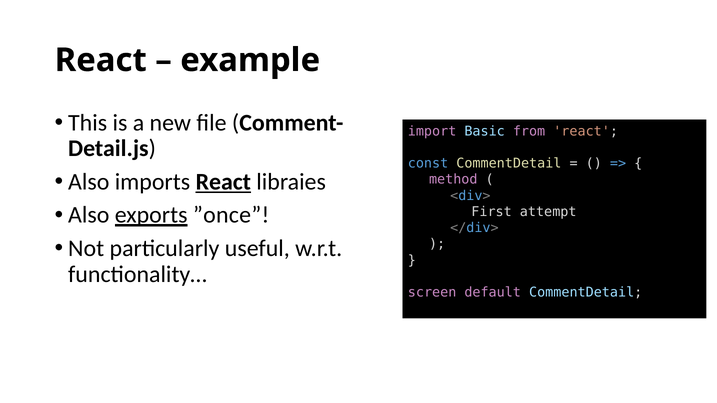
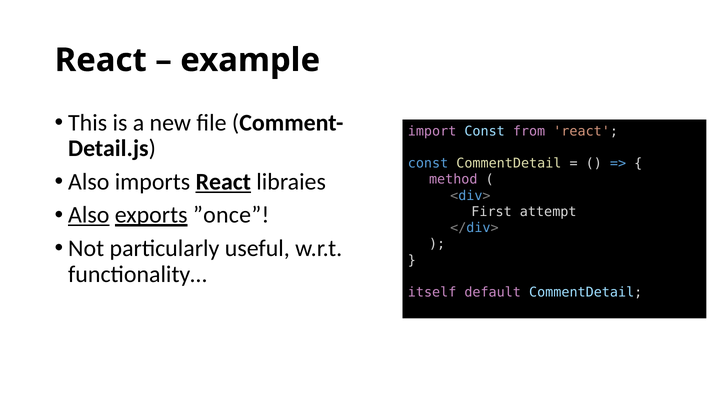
import Basic: Basic -> Const
Also at (89, 215) underline: none -> present
screen: screen -> itself
